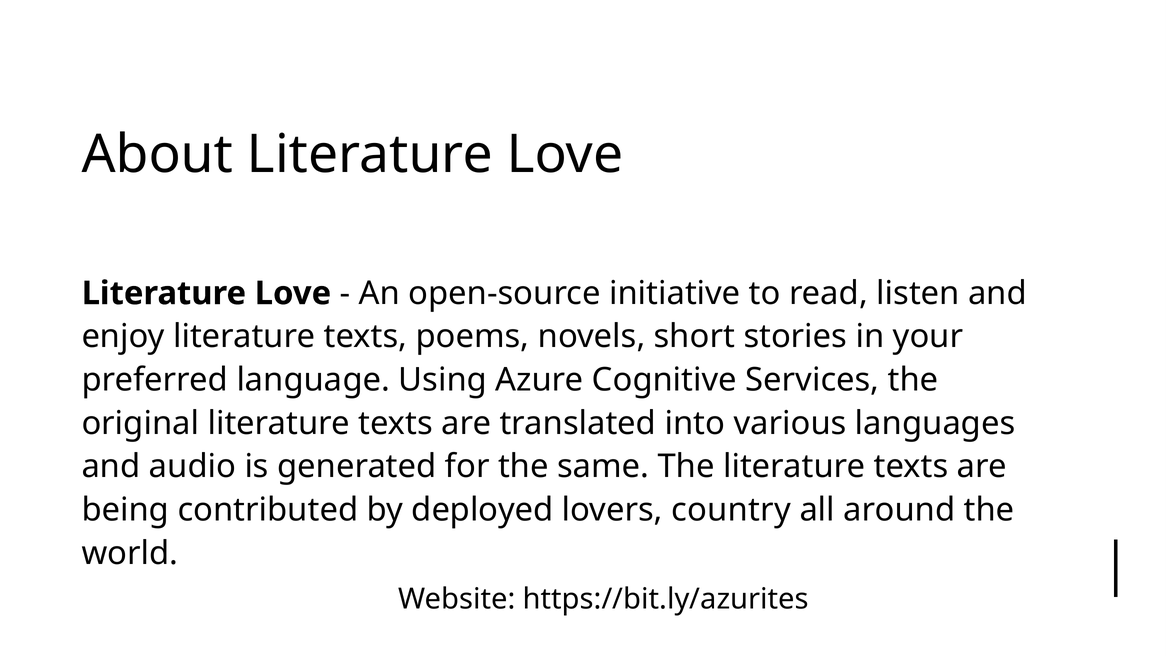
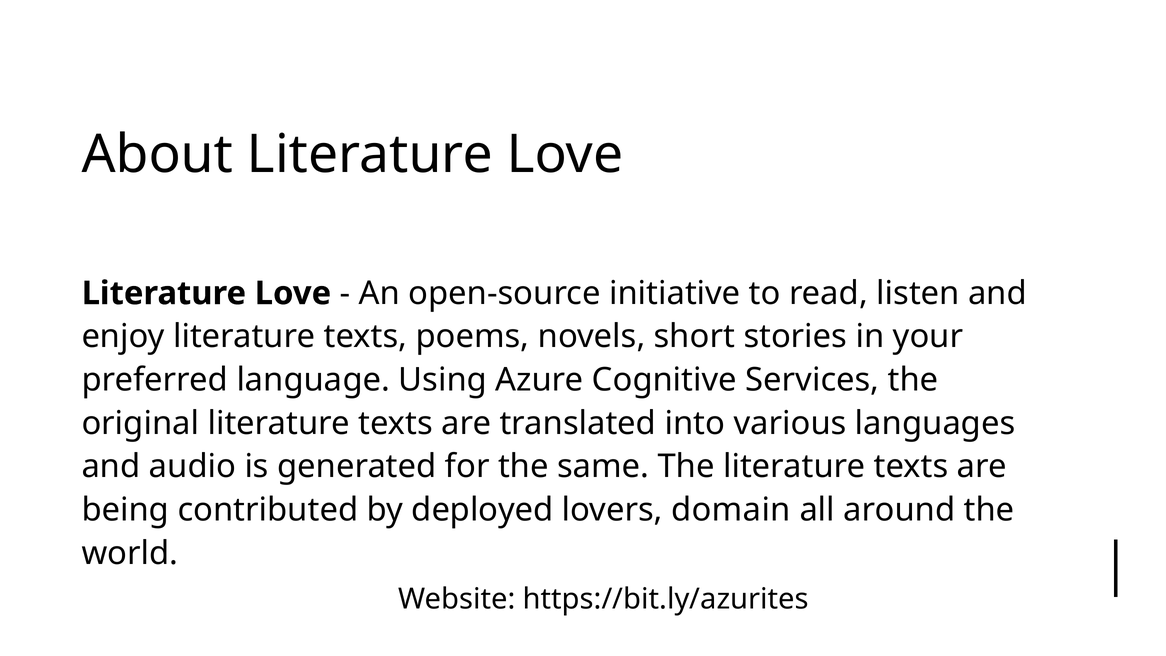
country: country -> domain
